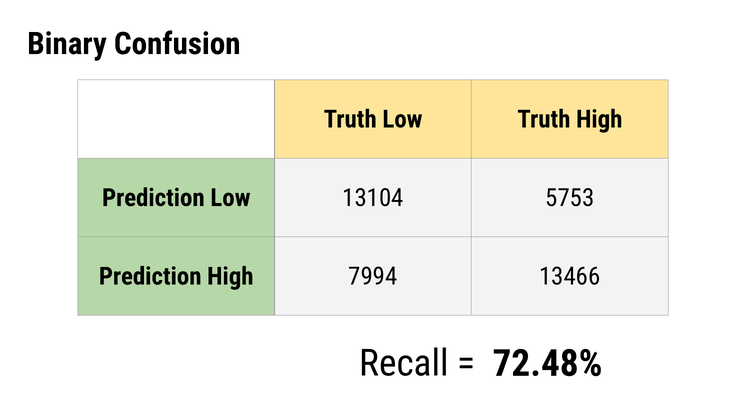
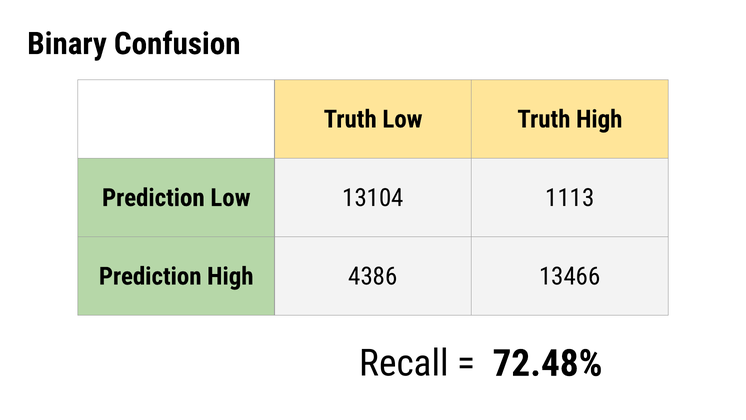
5753: 5753 -> 1113
7994: 7994 -> 4386
